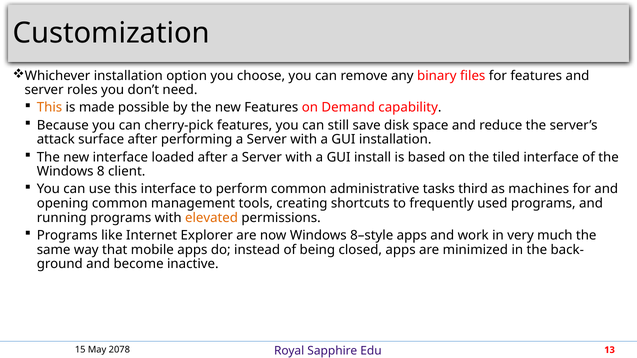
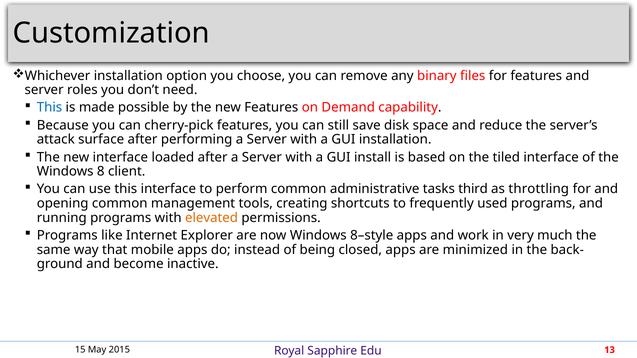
This at (49, 108) colour: orange -> blue
machines: machines -> throttling
2078: 2078 -> 2015
